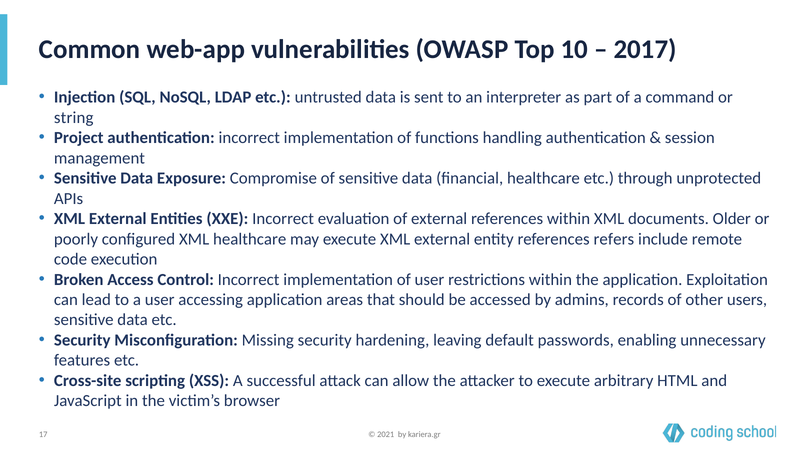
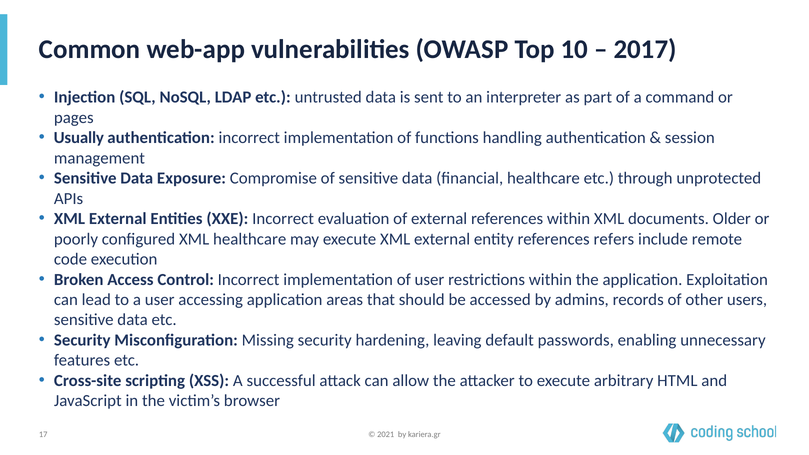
string: string -> pages
Project: Project -> Usually
